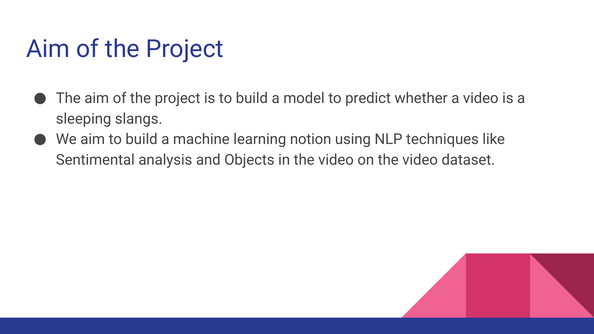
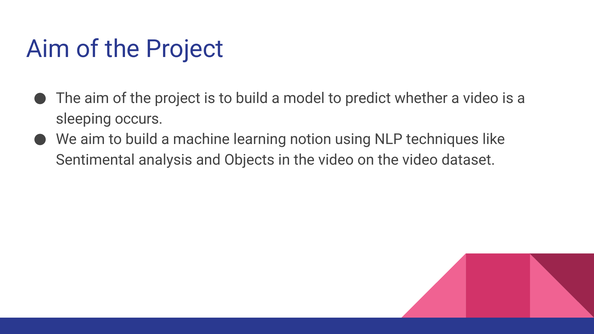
slangs: slangs -> occurs
